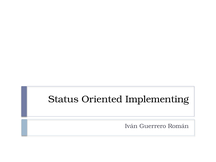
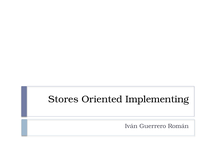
Status: Status -> Stores
